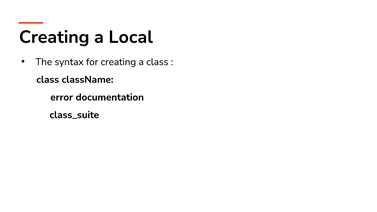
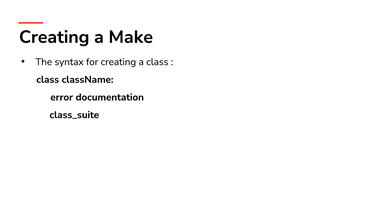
Local: Local -> Make
